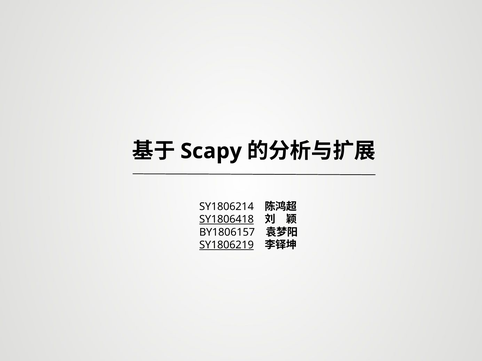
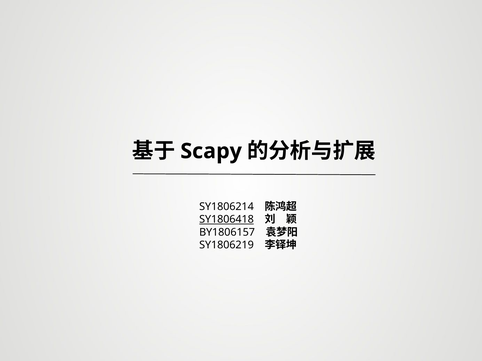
SY1806219 underline: present -> none
